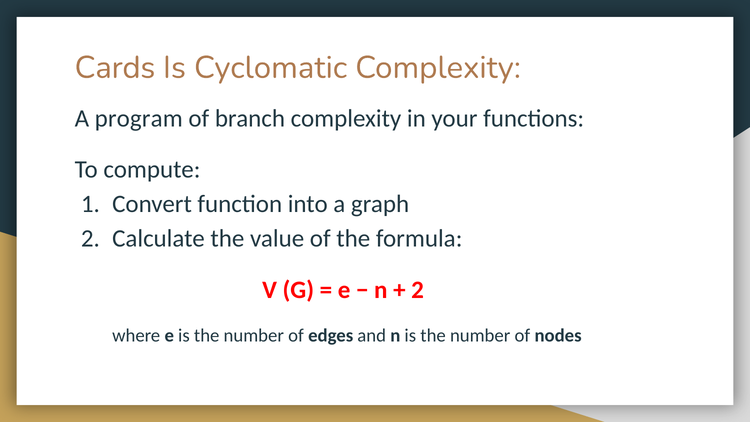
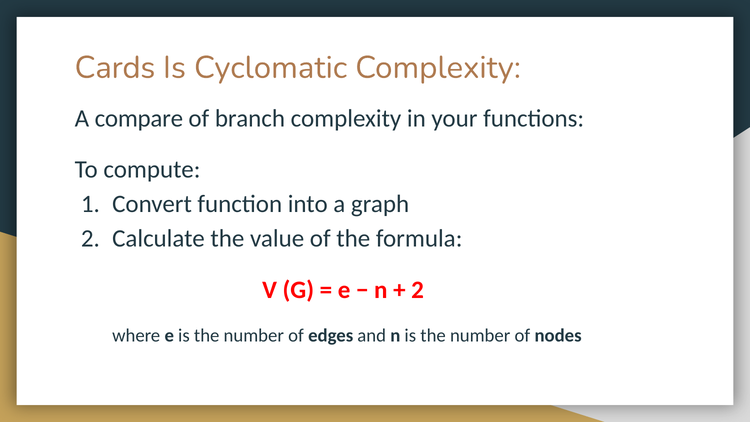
program: program -> compare
